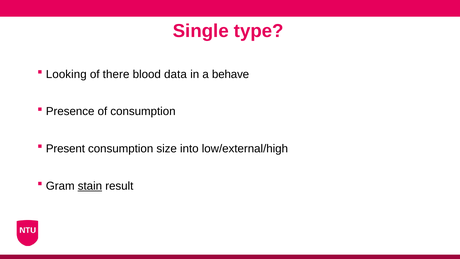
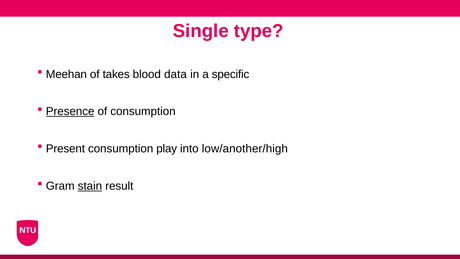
Looking: Looking -> Meehan
there: there -> takes
behave: behave -> specific
Presence underline: none -> present
size: size -> play
low/external/high: low/external/high -> low/another/high
